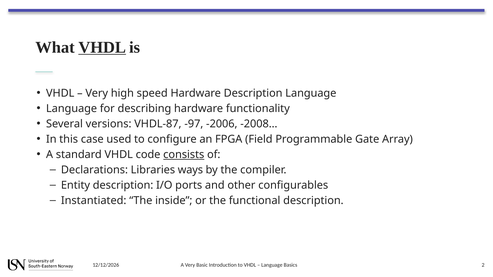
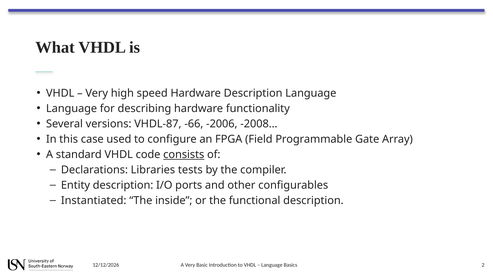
VHDL at (102, 47) underline: present -> none
-97: -97 -> -66
ways: ways -> tests
